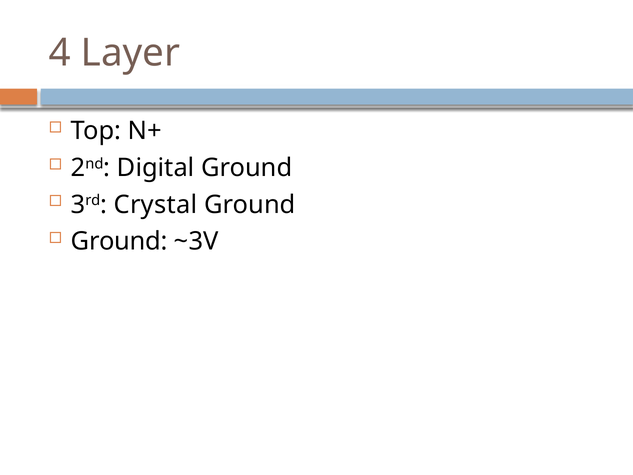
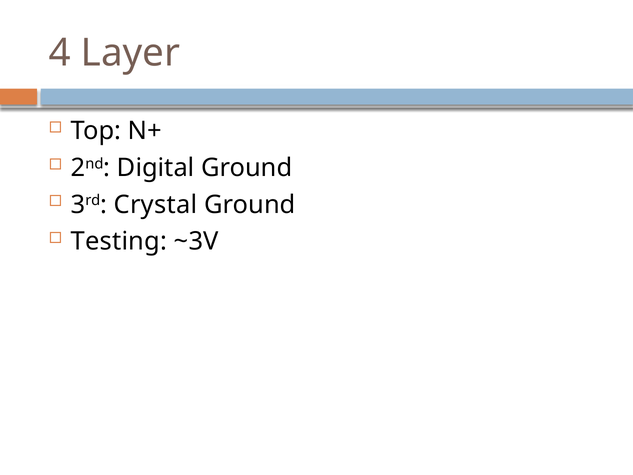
Ground at (119, 241): Ground -> Testing
